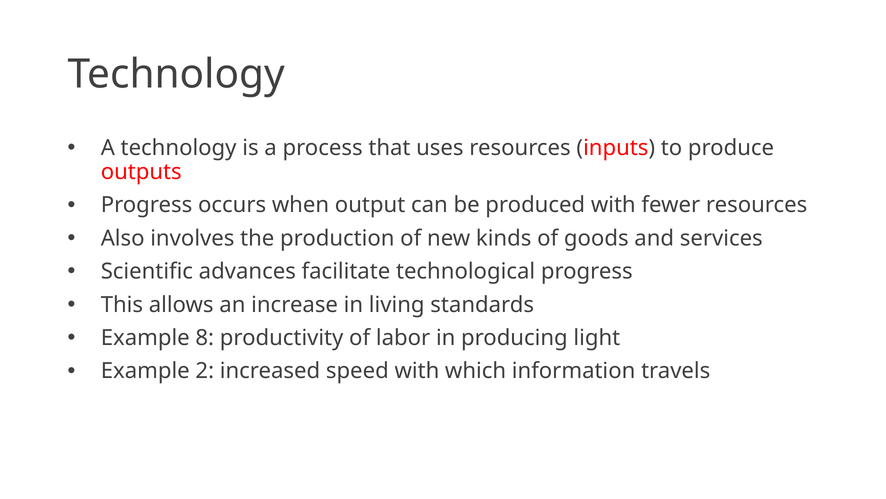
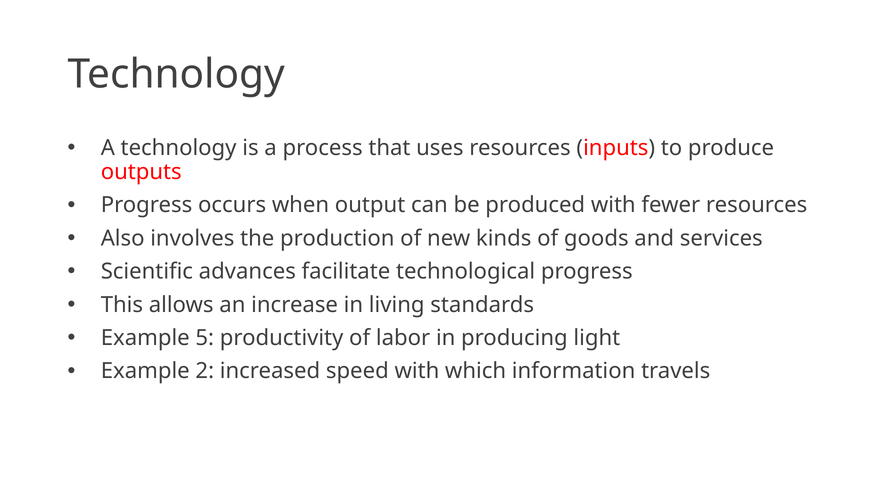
8: 8 -> 5
